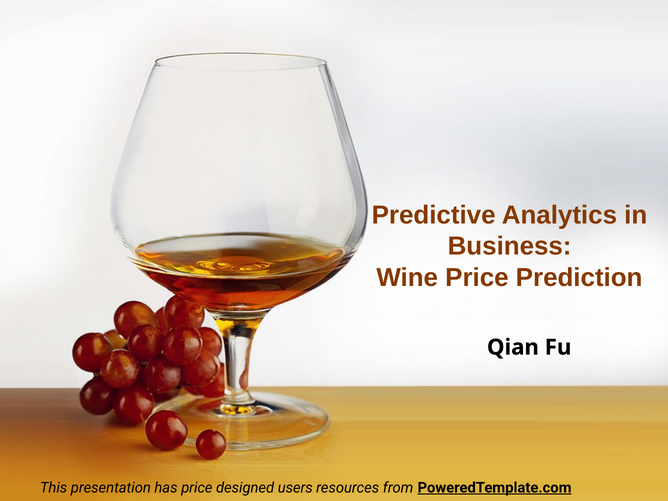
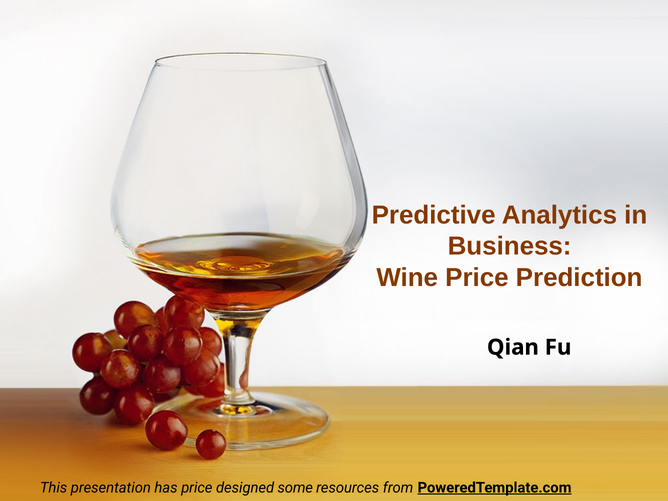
users: users -> some
